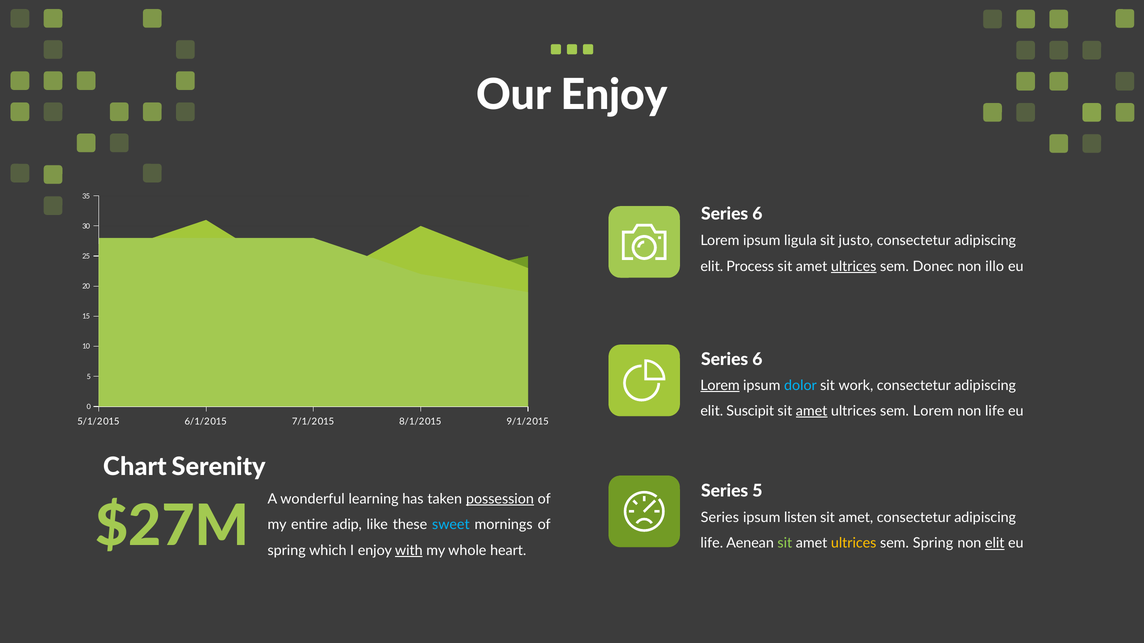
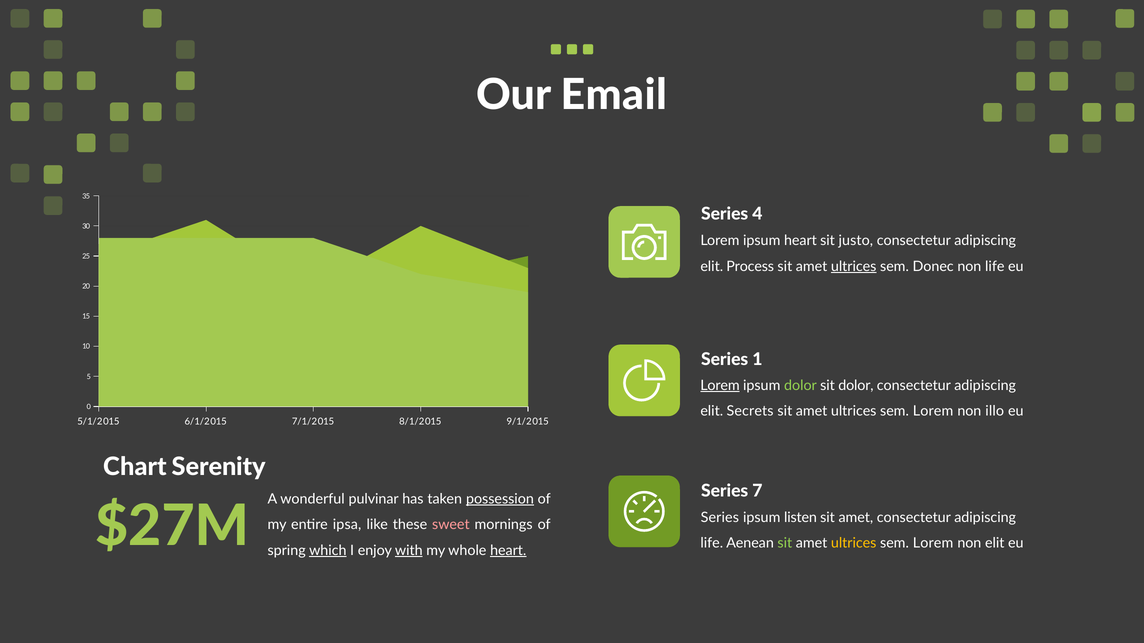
Our Enjoy: Enjoy -> Email
6 at (757, 214): 6 -> 4
ipsum ligula: ligula -> heart
non illo: illo -> life
6 at (757, 360): 6 -> 1
dolor at (800, 386) colour: light blue -> light green
sit work: work -> dolor
Suscipit: Suscipit -> Secrets
amet at (812, 411) underline: present -> none
non life: life -> illo
Series 5: 5 -> 7
learning: learning -> pulvinar
adip: adip -> ipsa
sweet colour: light blue -> pink
Spring at (933, 544): Spring -> Lorem
elit at (995, 544) underline: present -> none
which underline: none -> present
heart at (508, 551) underline: none -> present
